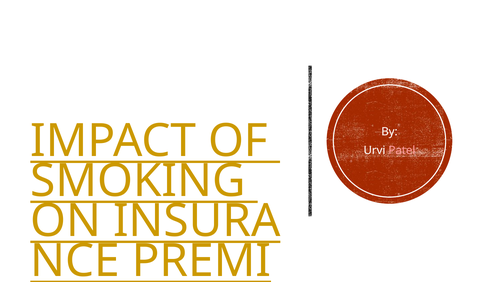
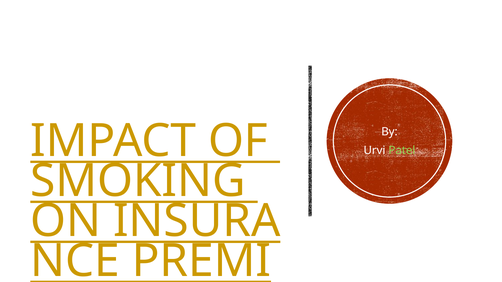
Patel colour: pink -> light green
